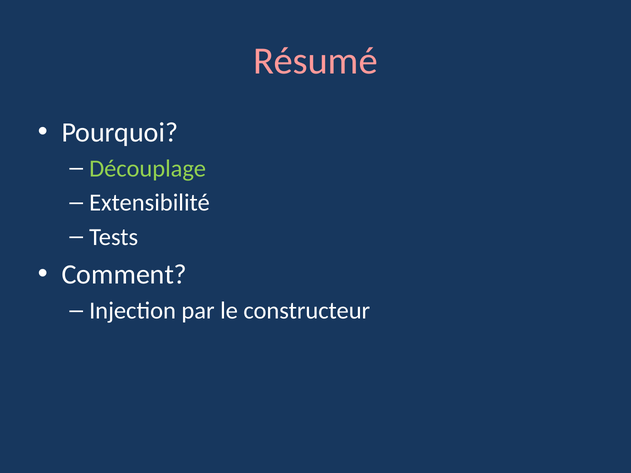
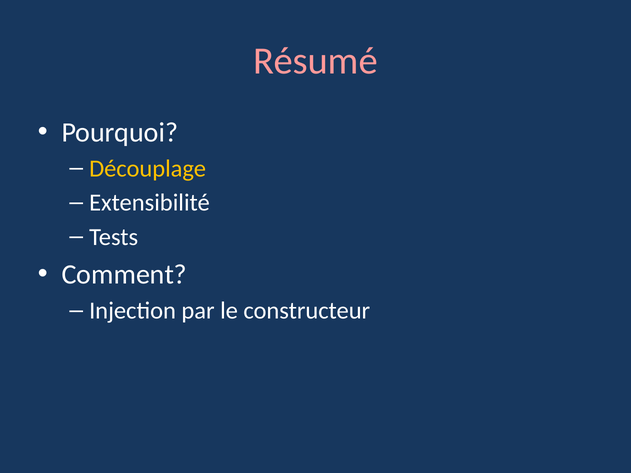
Découplage colour: light green -> yellow
